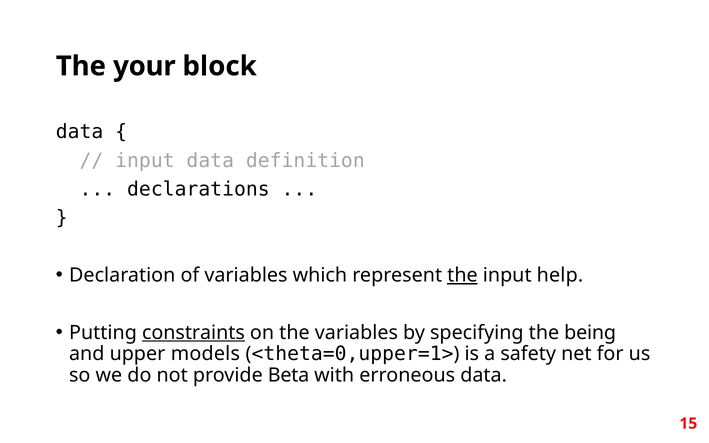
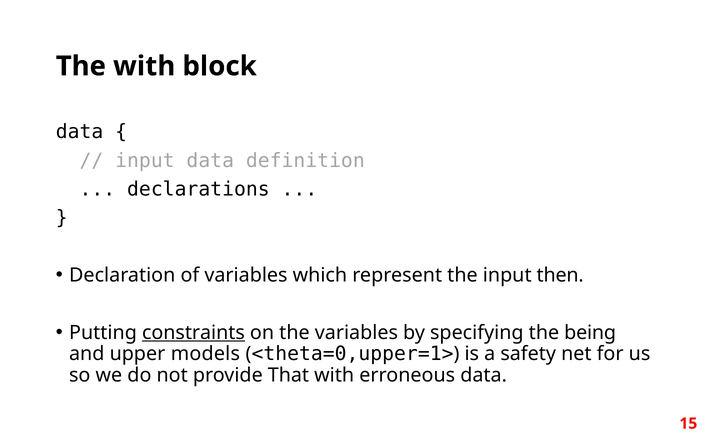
The your: your -> with
the at (462, 275) underline: present -> none
help: help -> then
Beta: Beta -> That
